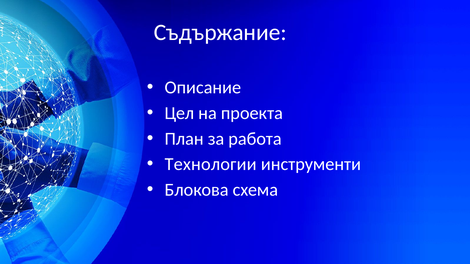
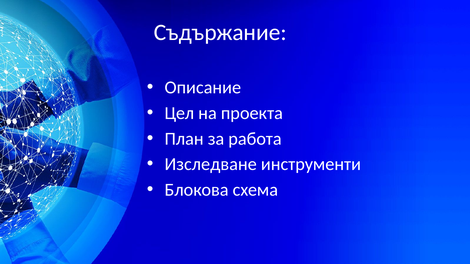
Технологии: Технологии -> Изследване
